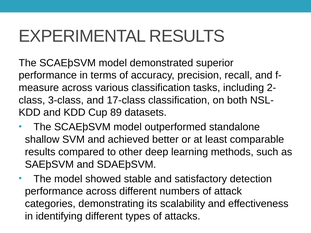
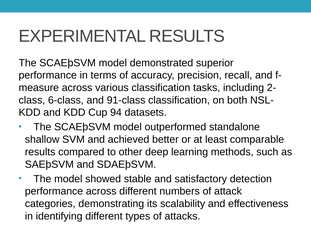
3-class: 3-class -> 6-class
17-class: 17-class -> 91-class
89: 89 -> 94
